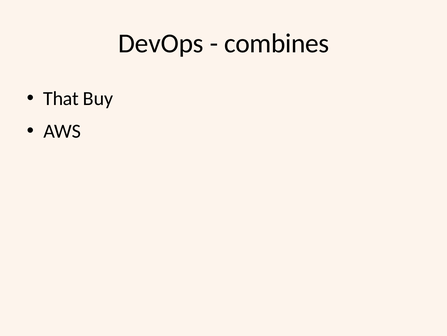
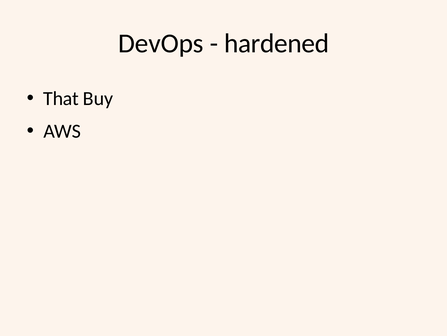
combines: combines -> hardened
